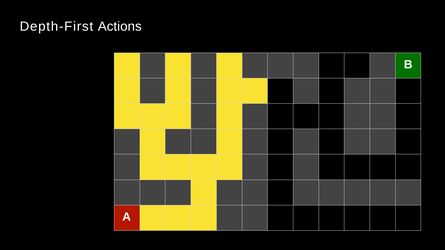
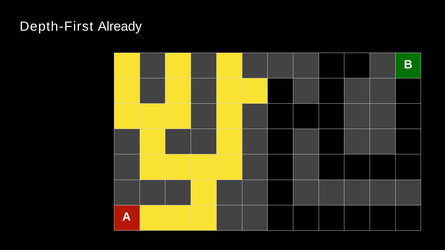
Actions: Actions -> Already
